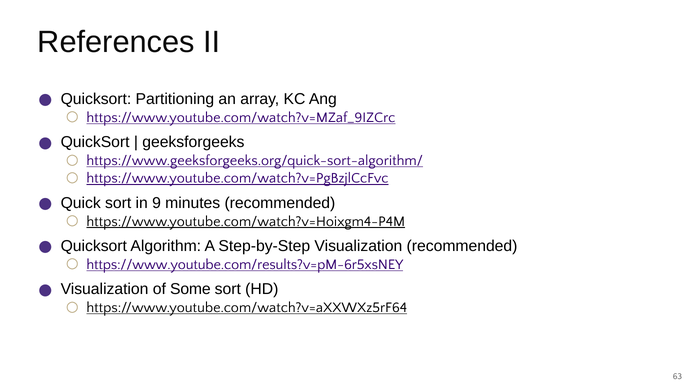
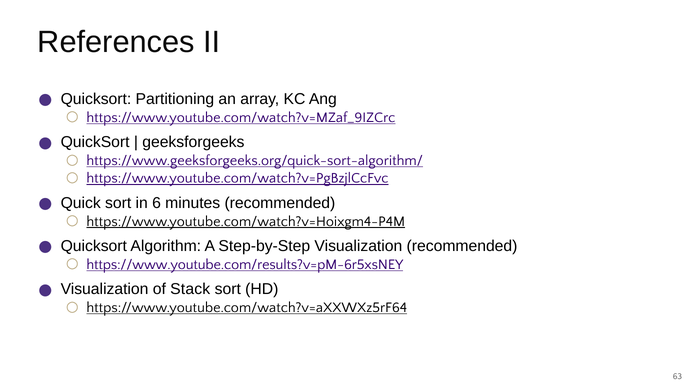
9: 9 -> 6
Some: Some -> Stack
